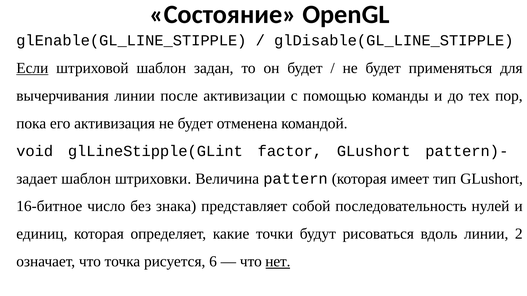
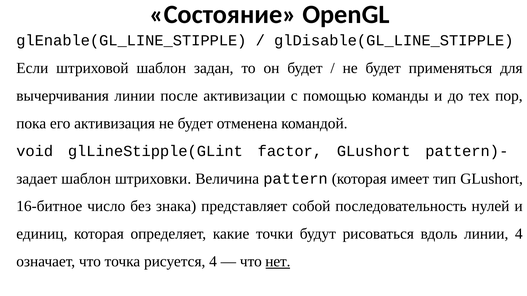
Если underline: present -> none
линии 2: 2 -> 4
рисуется 6: 6 -> 4
